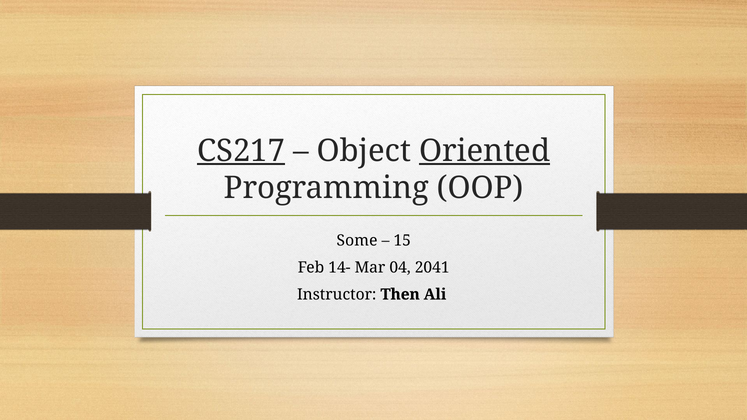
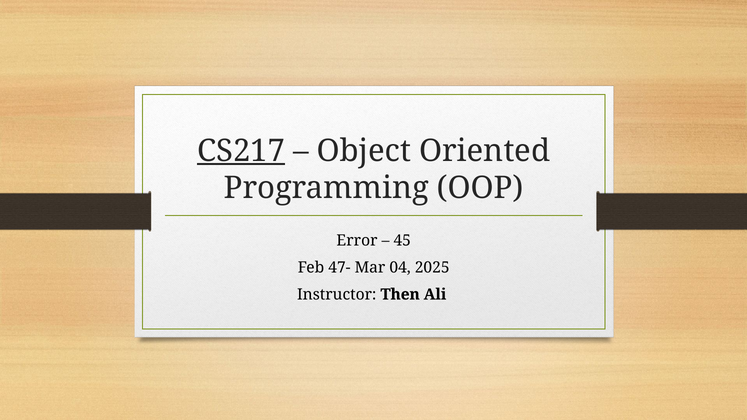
Oriented underline: present -> none
Some: Some -> Error
15: 15 -> 45
14-: 14- -> 47-
2041: 2041 -> 2025
